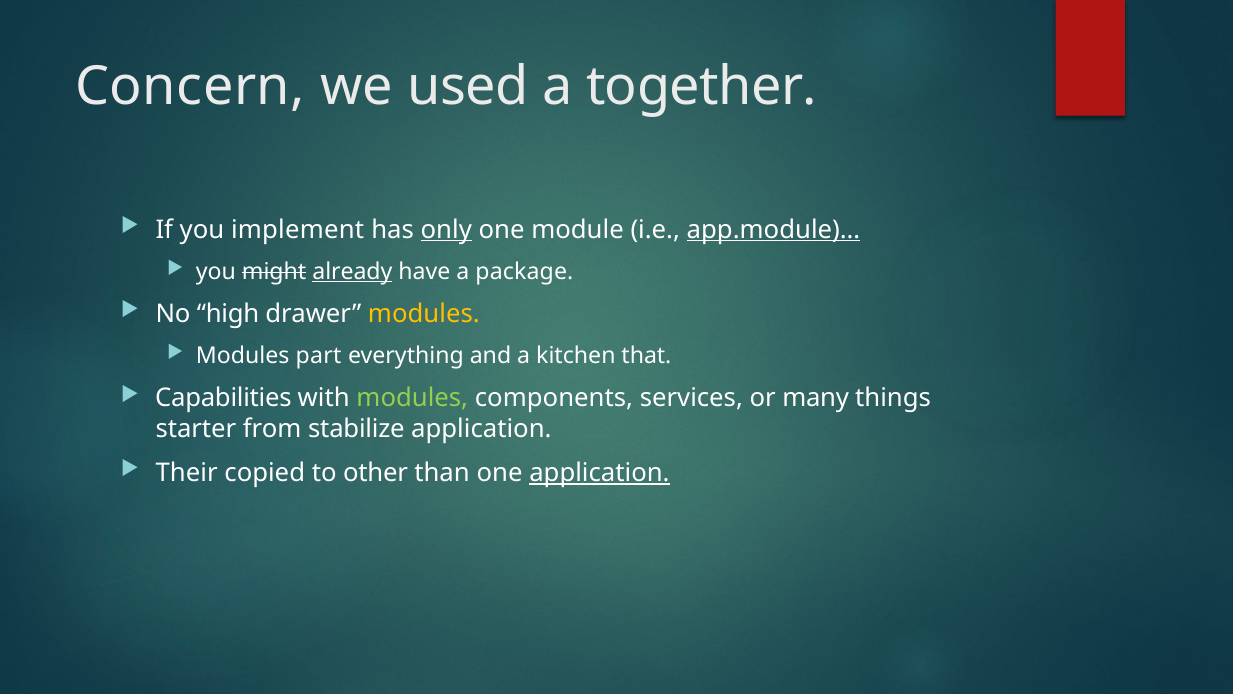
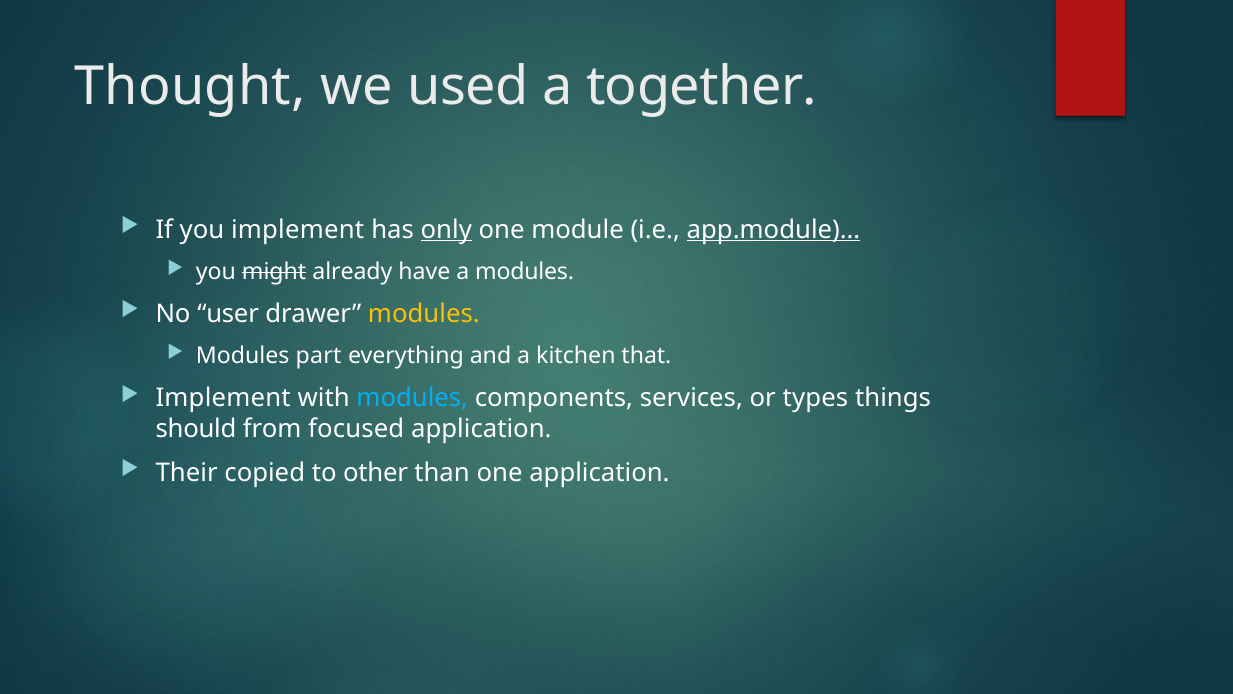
Concern: Concern -> Thought
already underline: present -> none
a package: package -> modules
high: high -> user
Capabilities at (223, 398): Capabilities -> Implement
modules at (412, 398) colour: light green -> light blue
many: many -> types
starter: starter -> should
stabilize: stabilize -> focused
application at (599, 473) underline: present -> none
